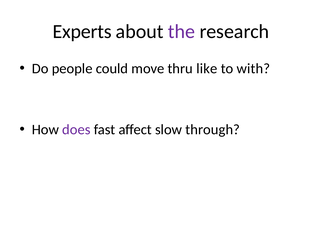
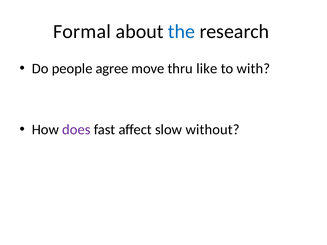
Experts: Experts -> Formal
the colour: purple -> blue
could: could -> agree
through: through -> without
